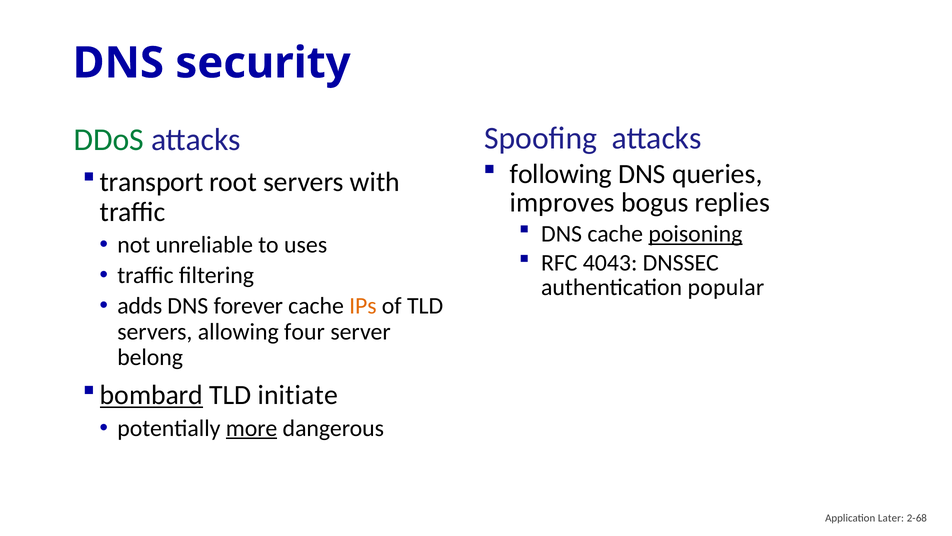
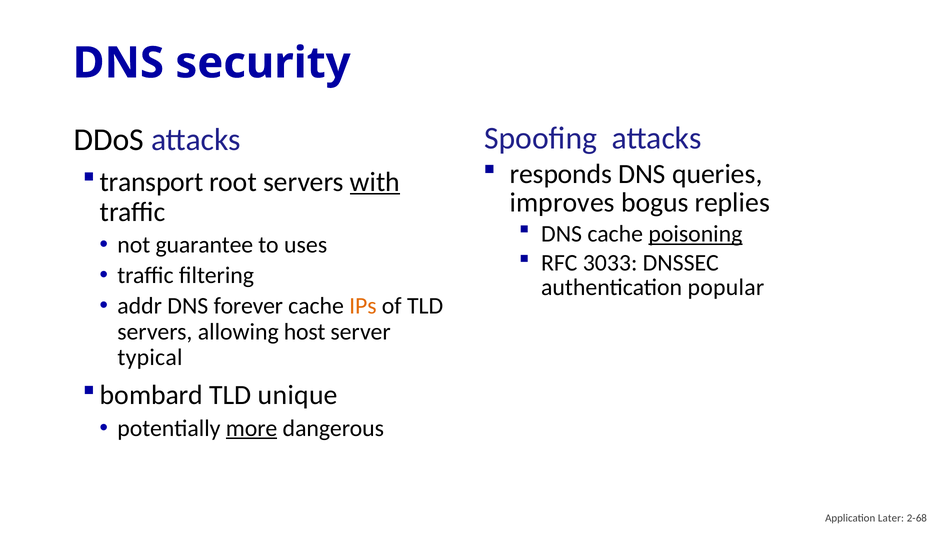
DDoS colour: green -> black
following: following -> responds
with underline: none -> present
unreliable: unreliable -> guarantee
4043: 4043 -> 3033
adds: adds -> addr
four: four -> host
belong: belong -> typical
bombard underline: present -> none
initiate: initiate -> unique
